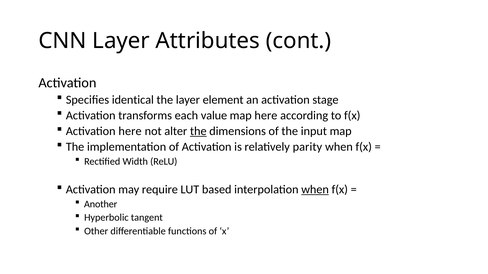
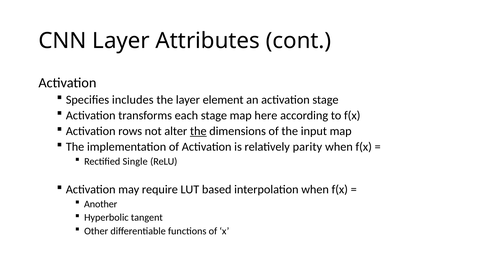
identical: identical -> includes
each value: value -> stage
Activation here: here -> rows
Width: Width -> Single
when at (315, 190) underline: present -> none
